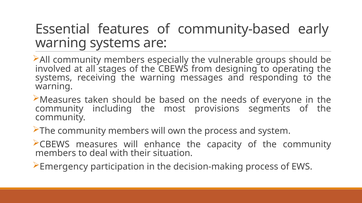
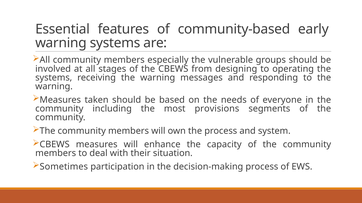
Emergency: Emergency -> Sometimes
